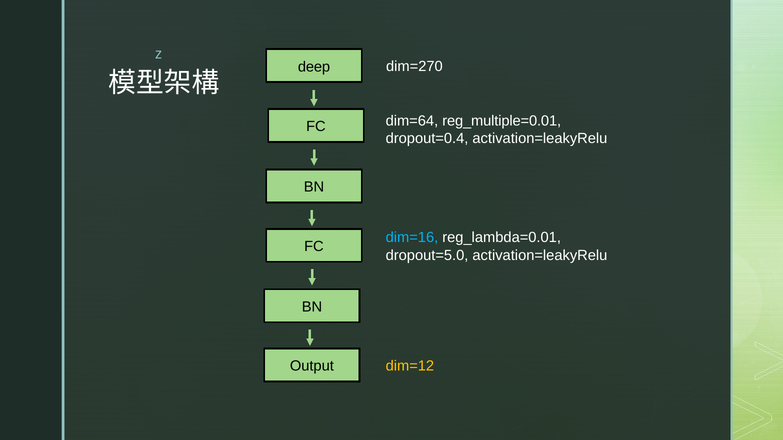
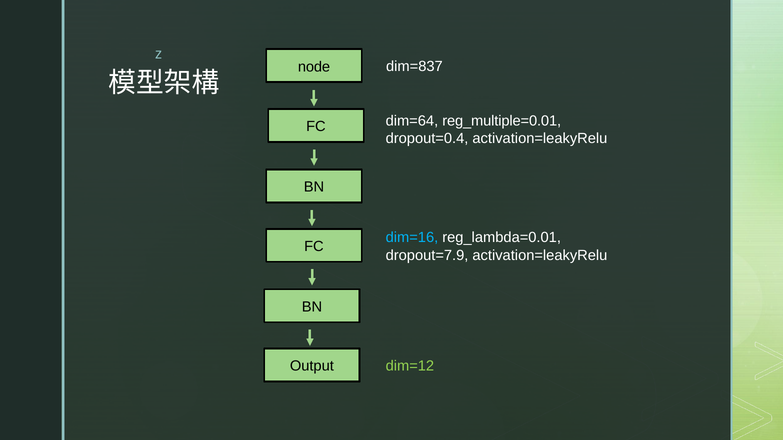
dim=270: dim=270 -> dim=837
deep: deep -> node
dropout=5.0: dropout=5.0 -> dropout=7.9
dim=12 colour: yellow -> light green
